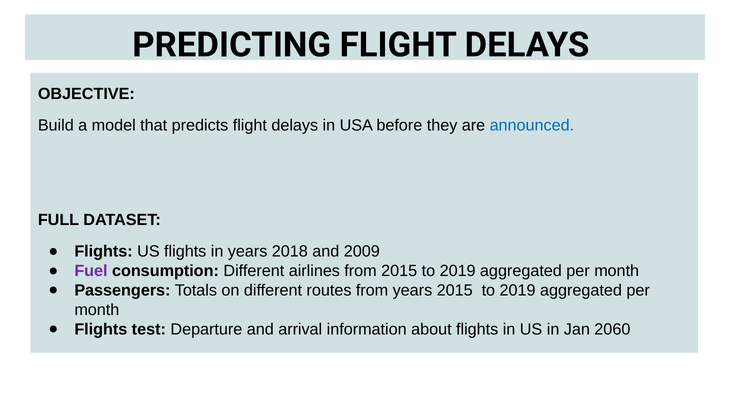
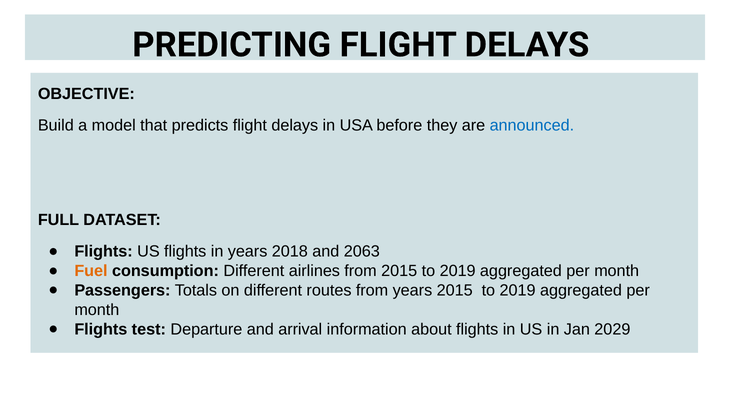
2009: 2009 -> 2063
Fuel colour: purple -> orange
2060: 2060 -> 2029
